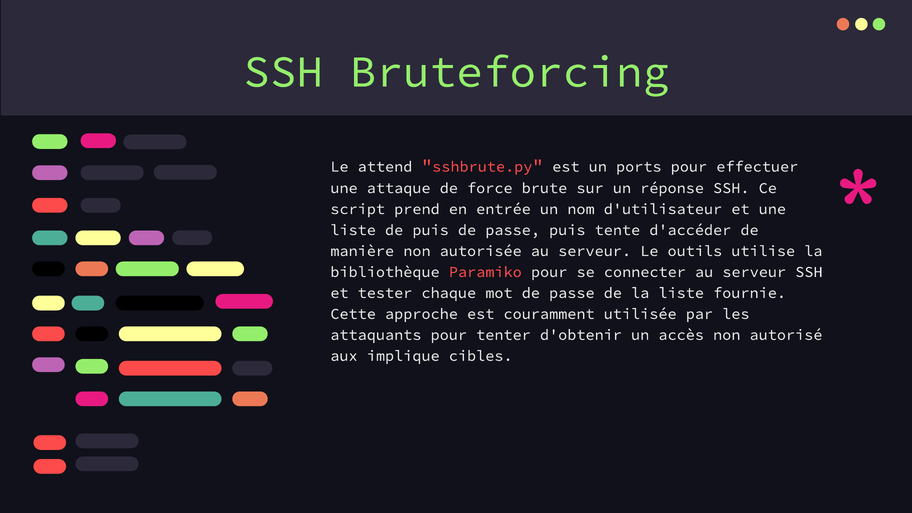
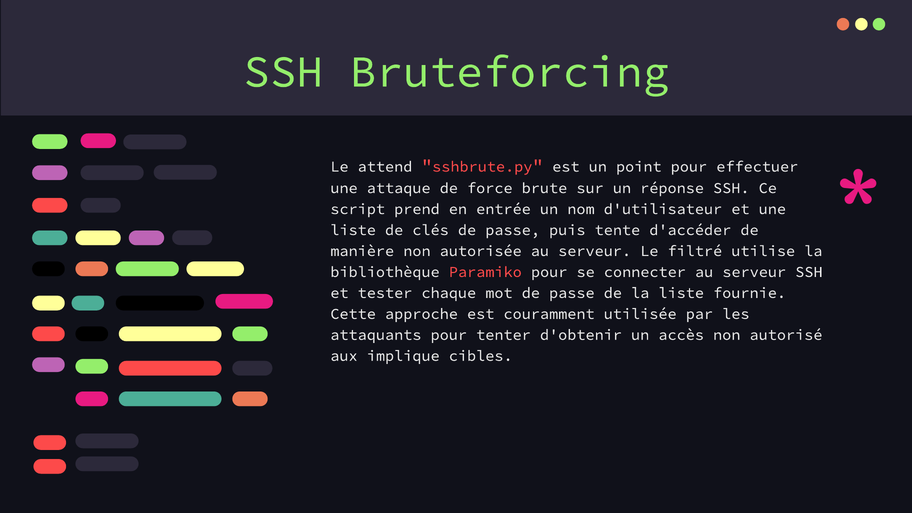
ports: ports -> point
de puis: puis -> clés
outils: outils -> filtré
